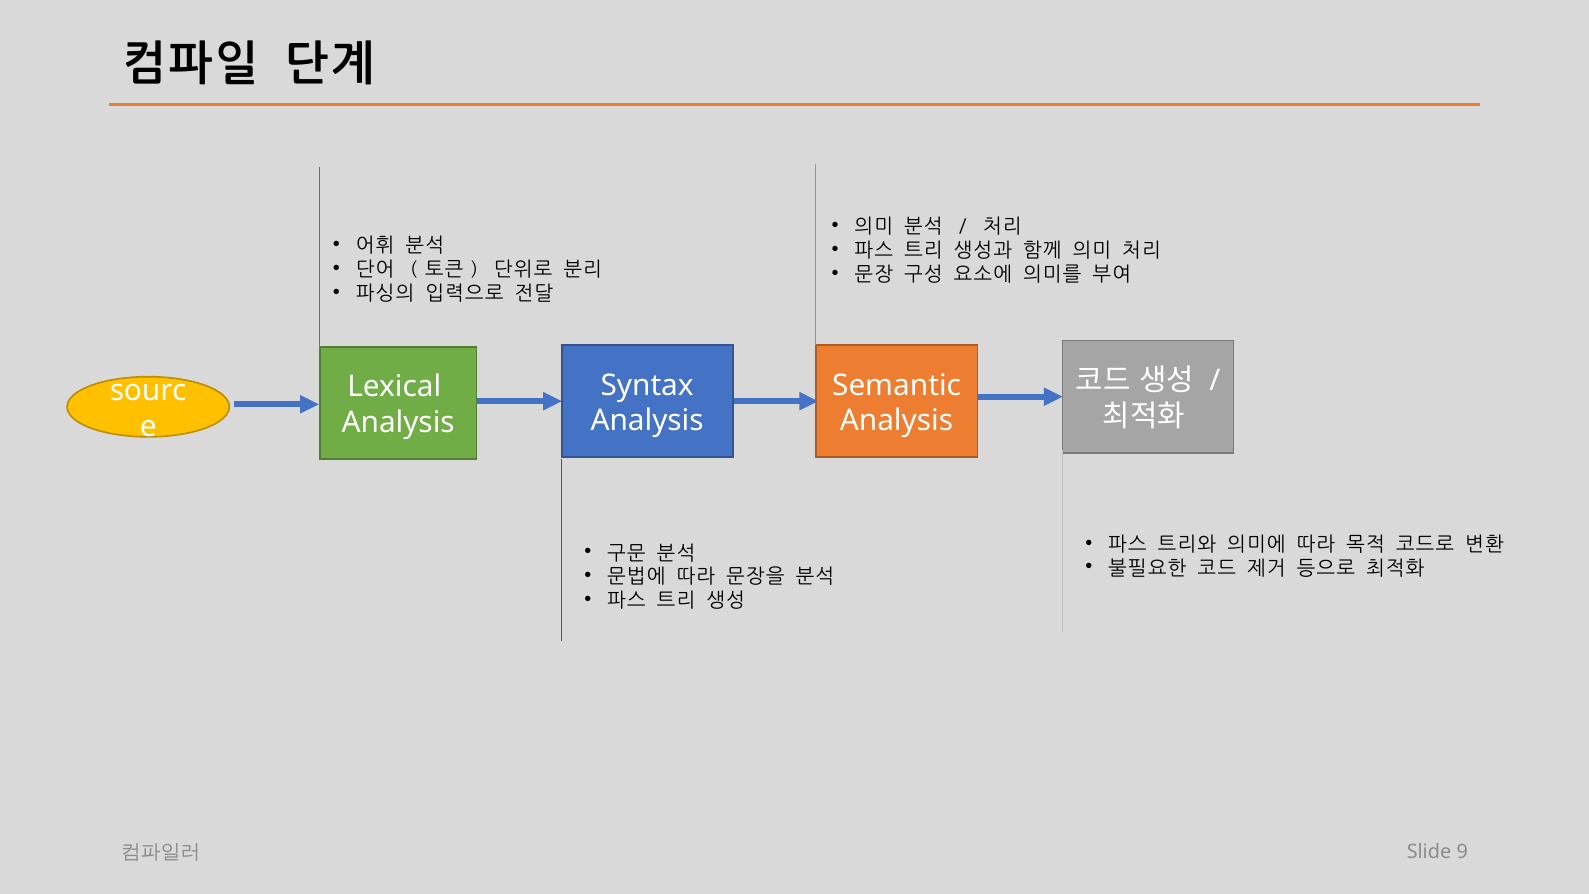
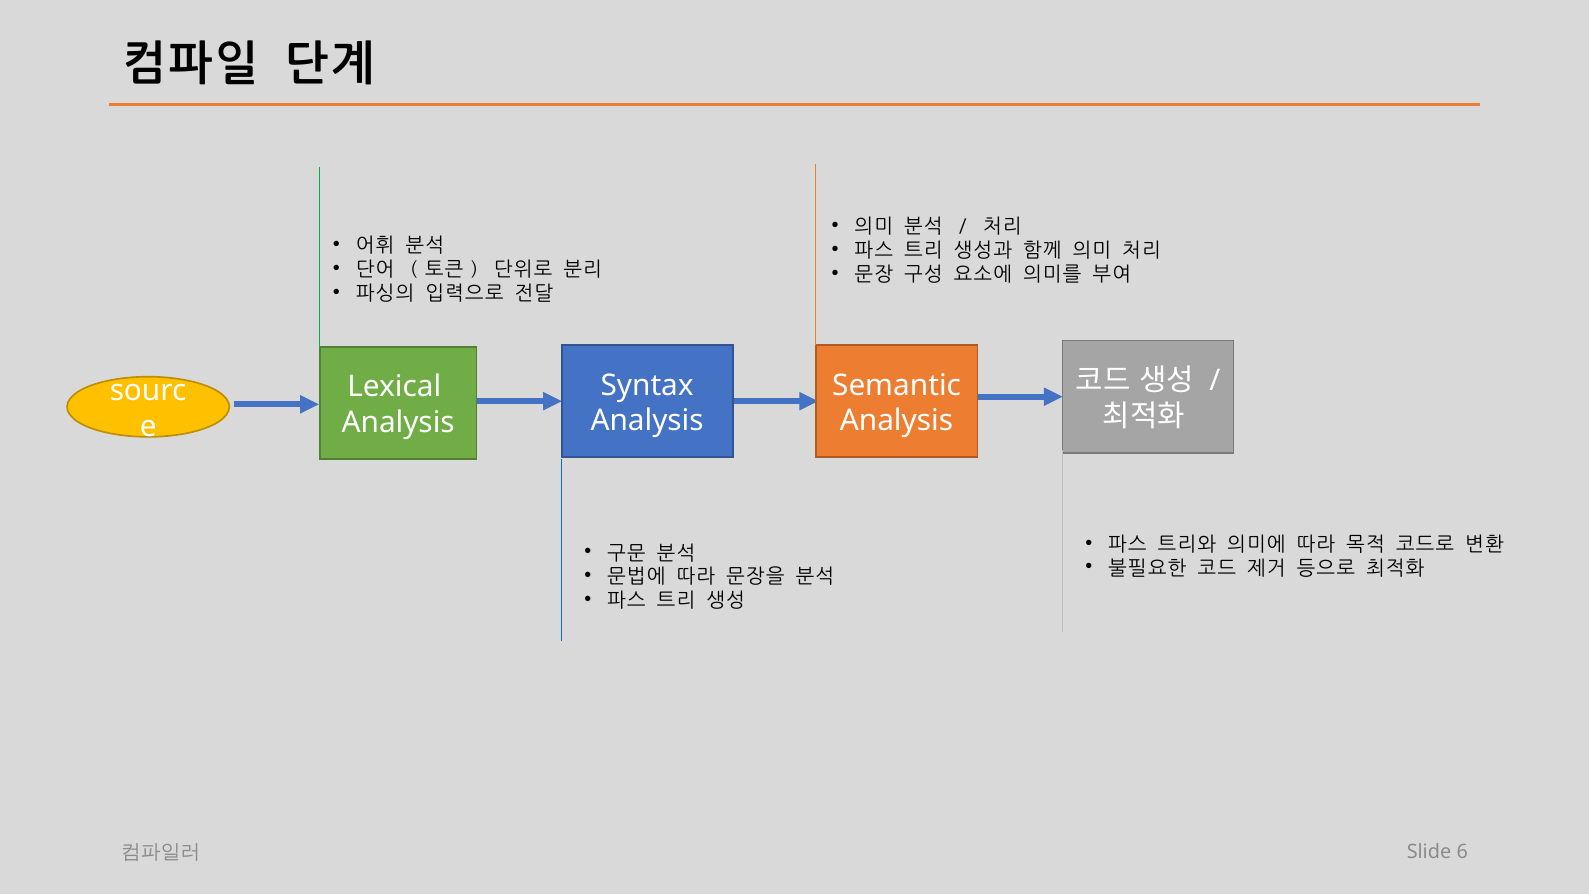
9: 9 -> 6
